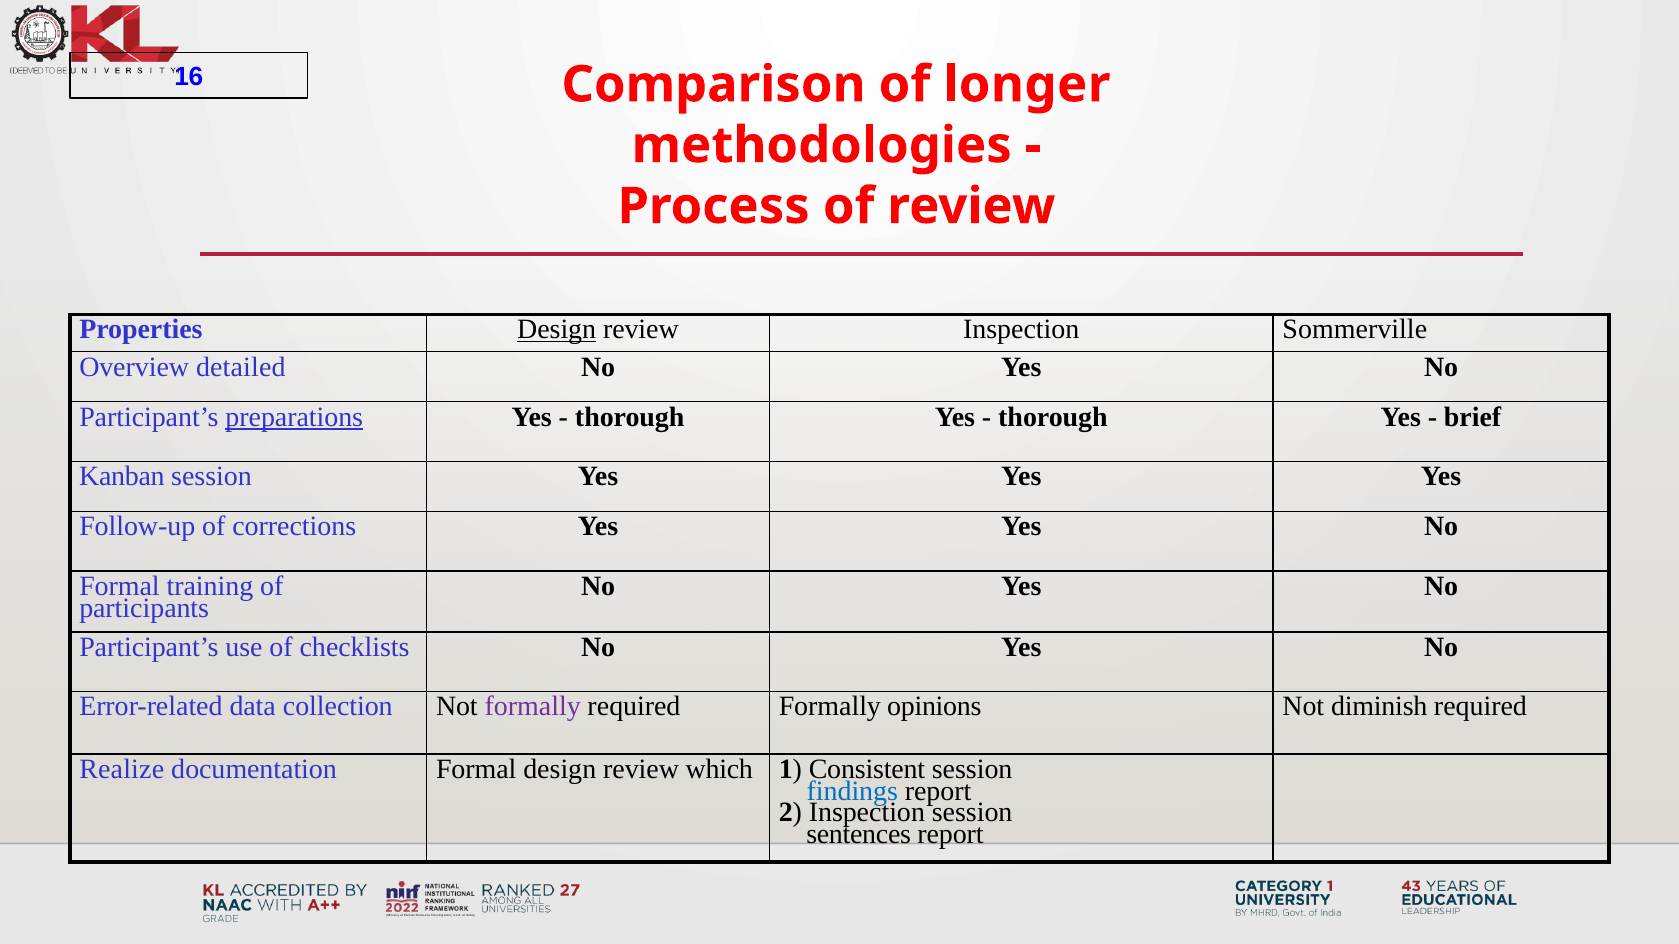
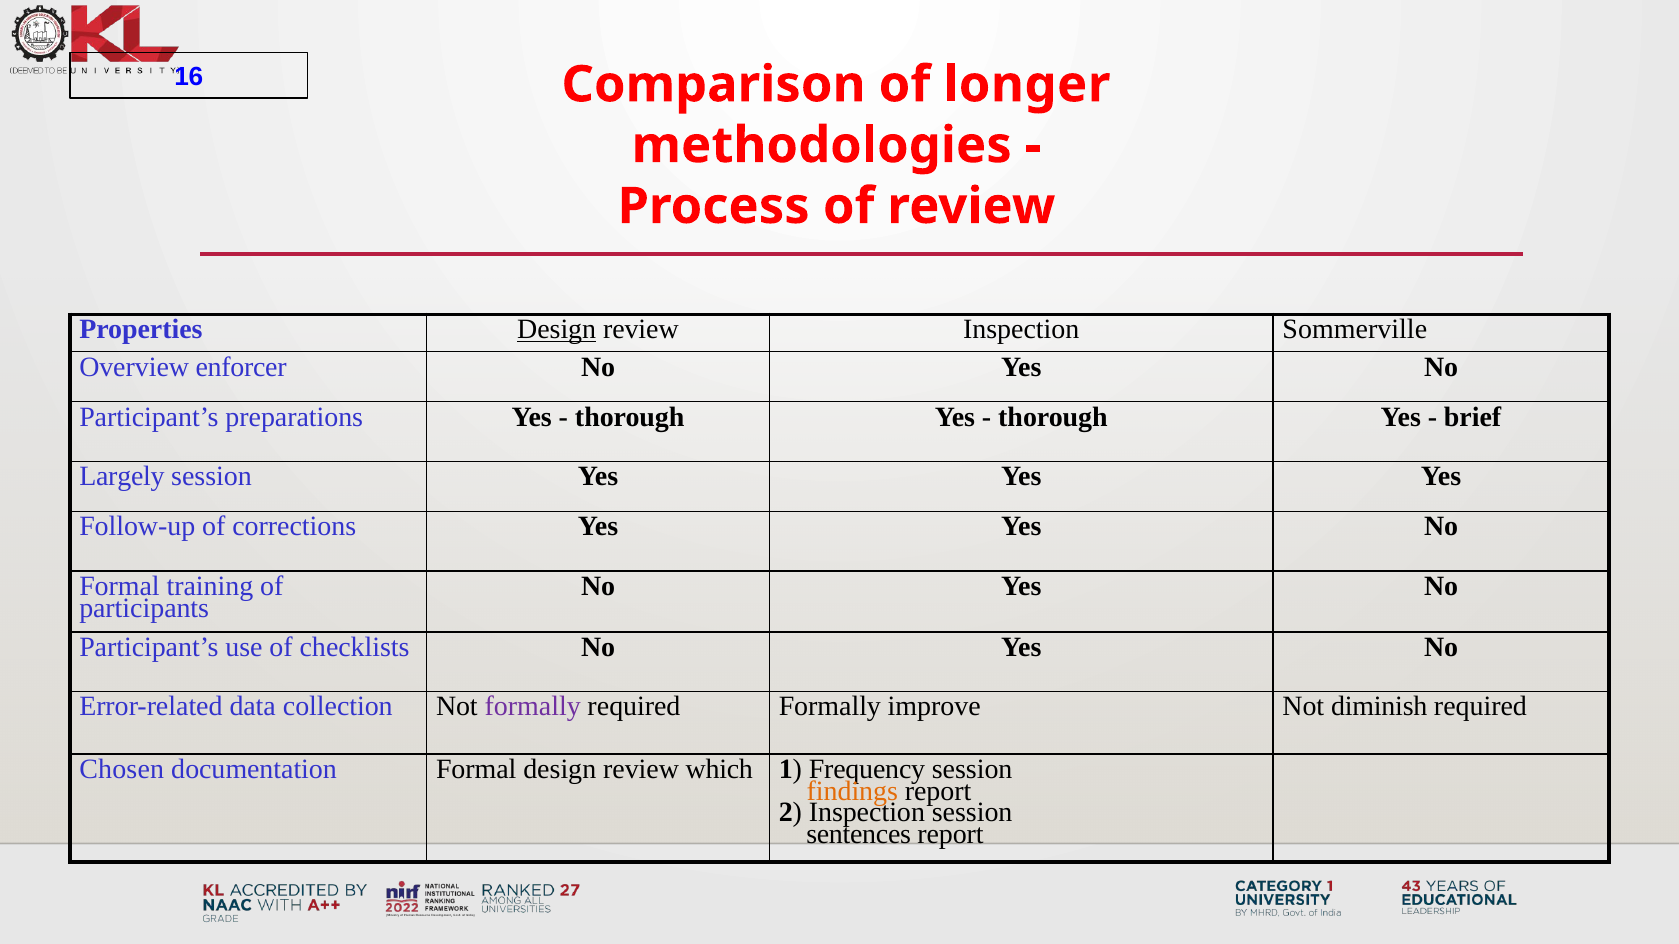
detailed: detailed -> enforcer
preparations underline: present -> none
Kanban: Kanban -> Largely
opinions: opinions -> improve
Realize: Realize -> Chosen
Consistent: Consistent -> Frequency
findings colour: blue -> orange
